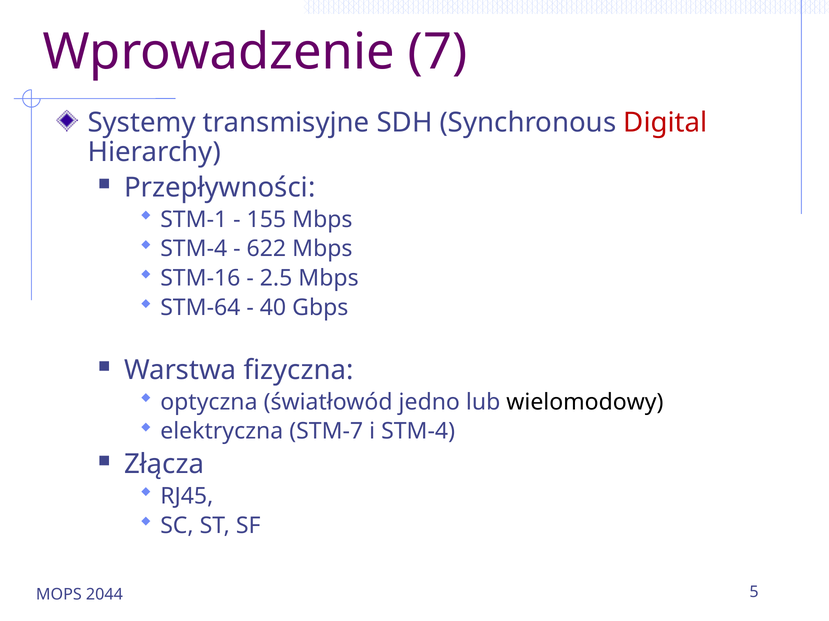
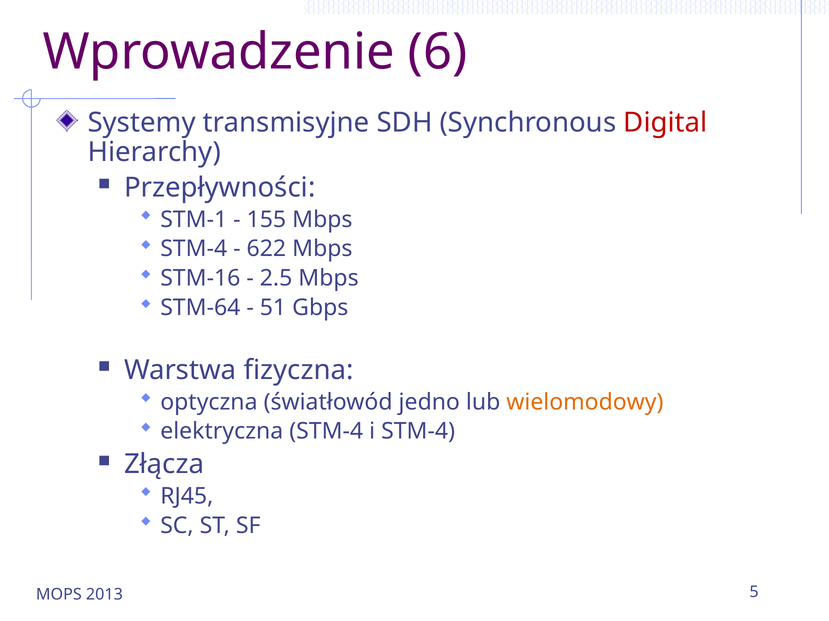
7: 7 -> 6
40: 40 -> 51
wielomodowy colour: black -> orange
elektryczna STM-7: STM-7 -> STM-4
2044: 2044 -> 2013
